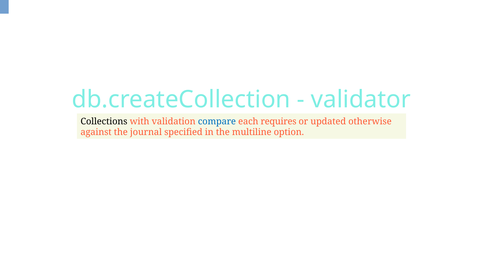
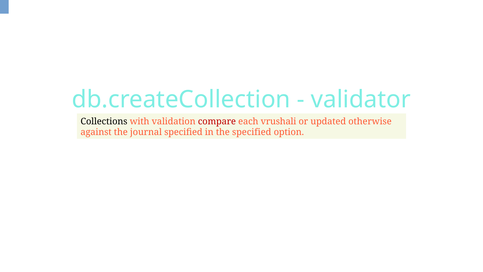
compare colour: blue -> red
requires: requires -> vrushali
the multiline: multiline -> specified
